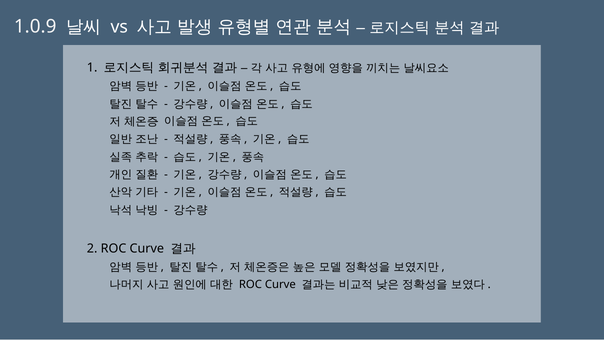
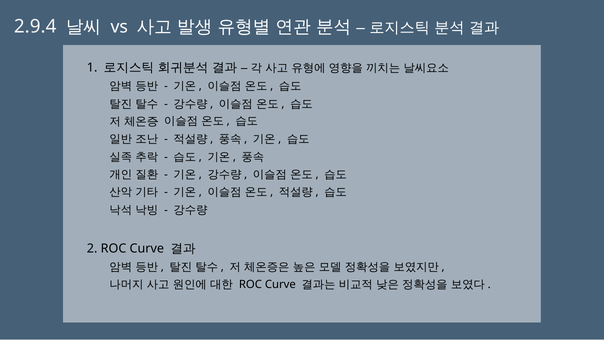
1.0.9: 1.0.9 -> 2.9.4
